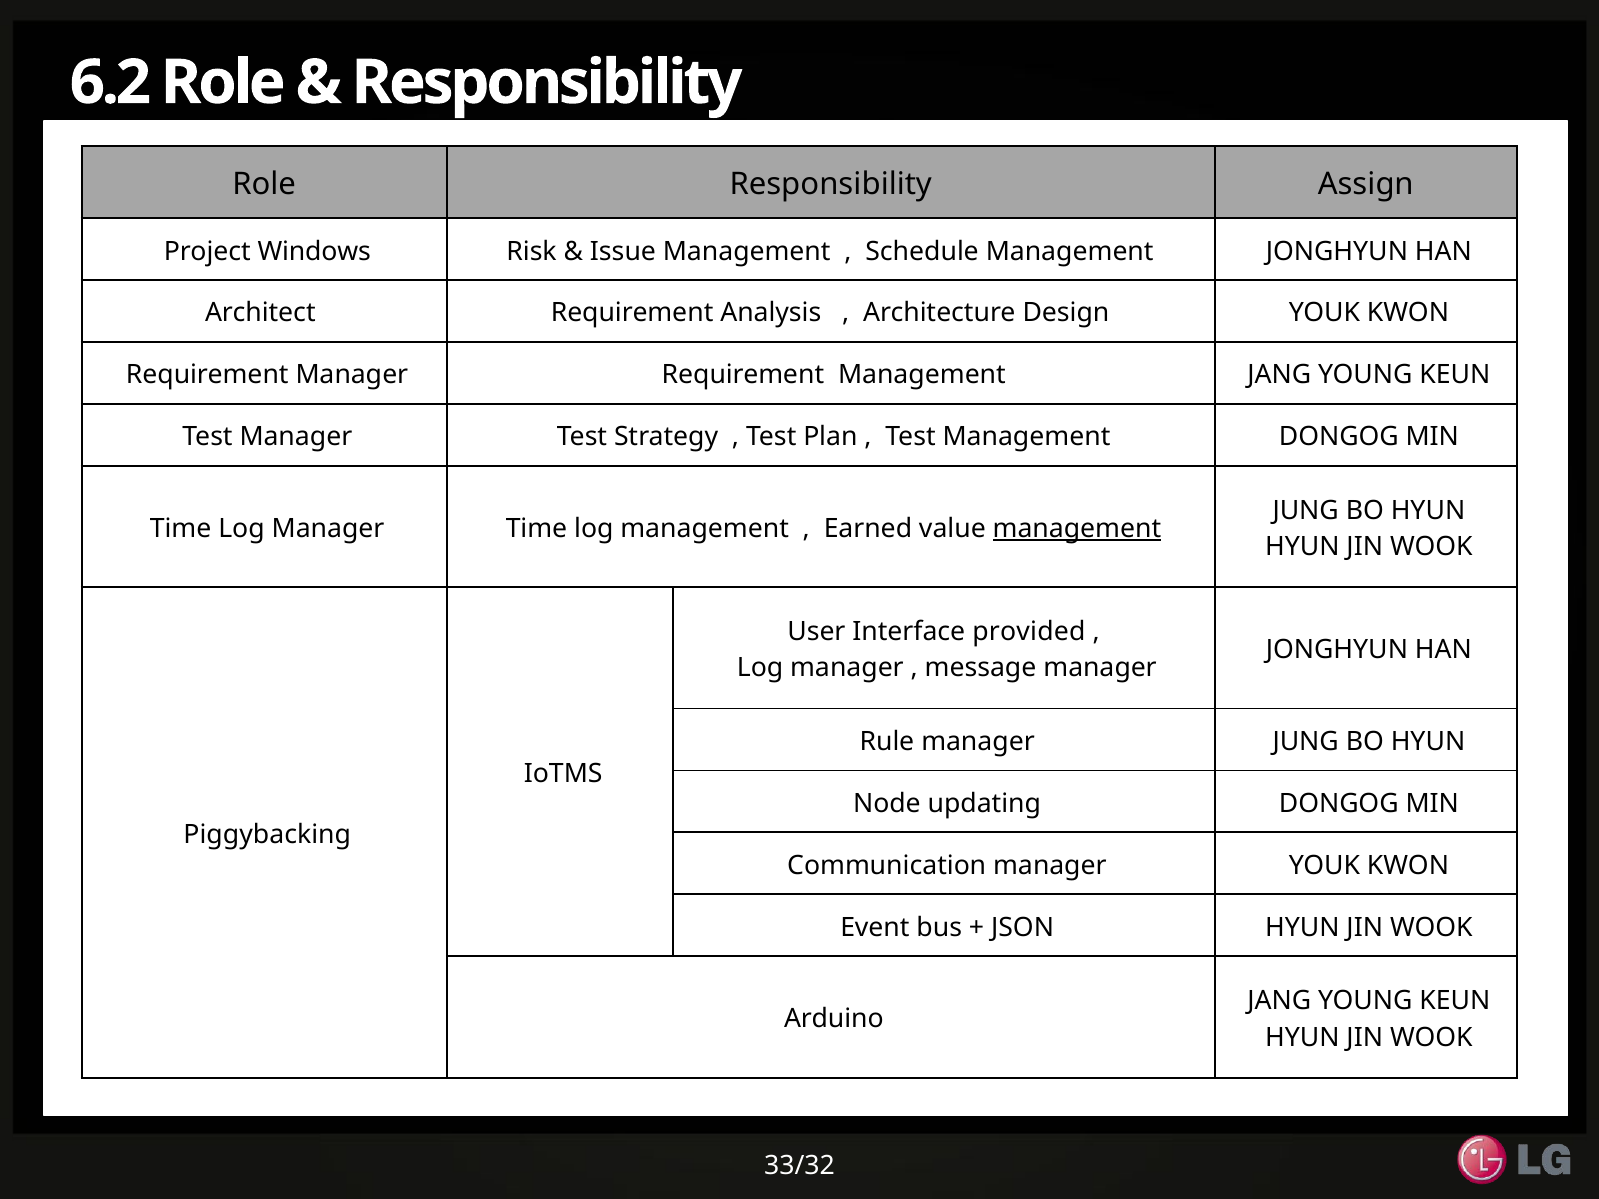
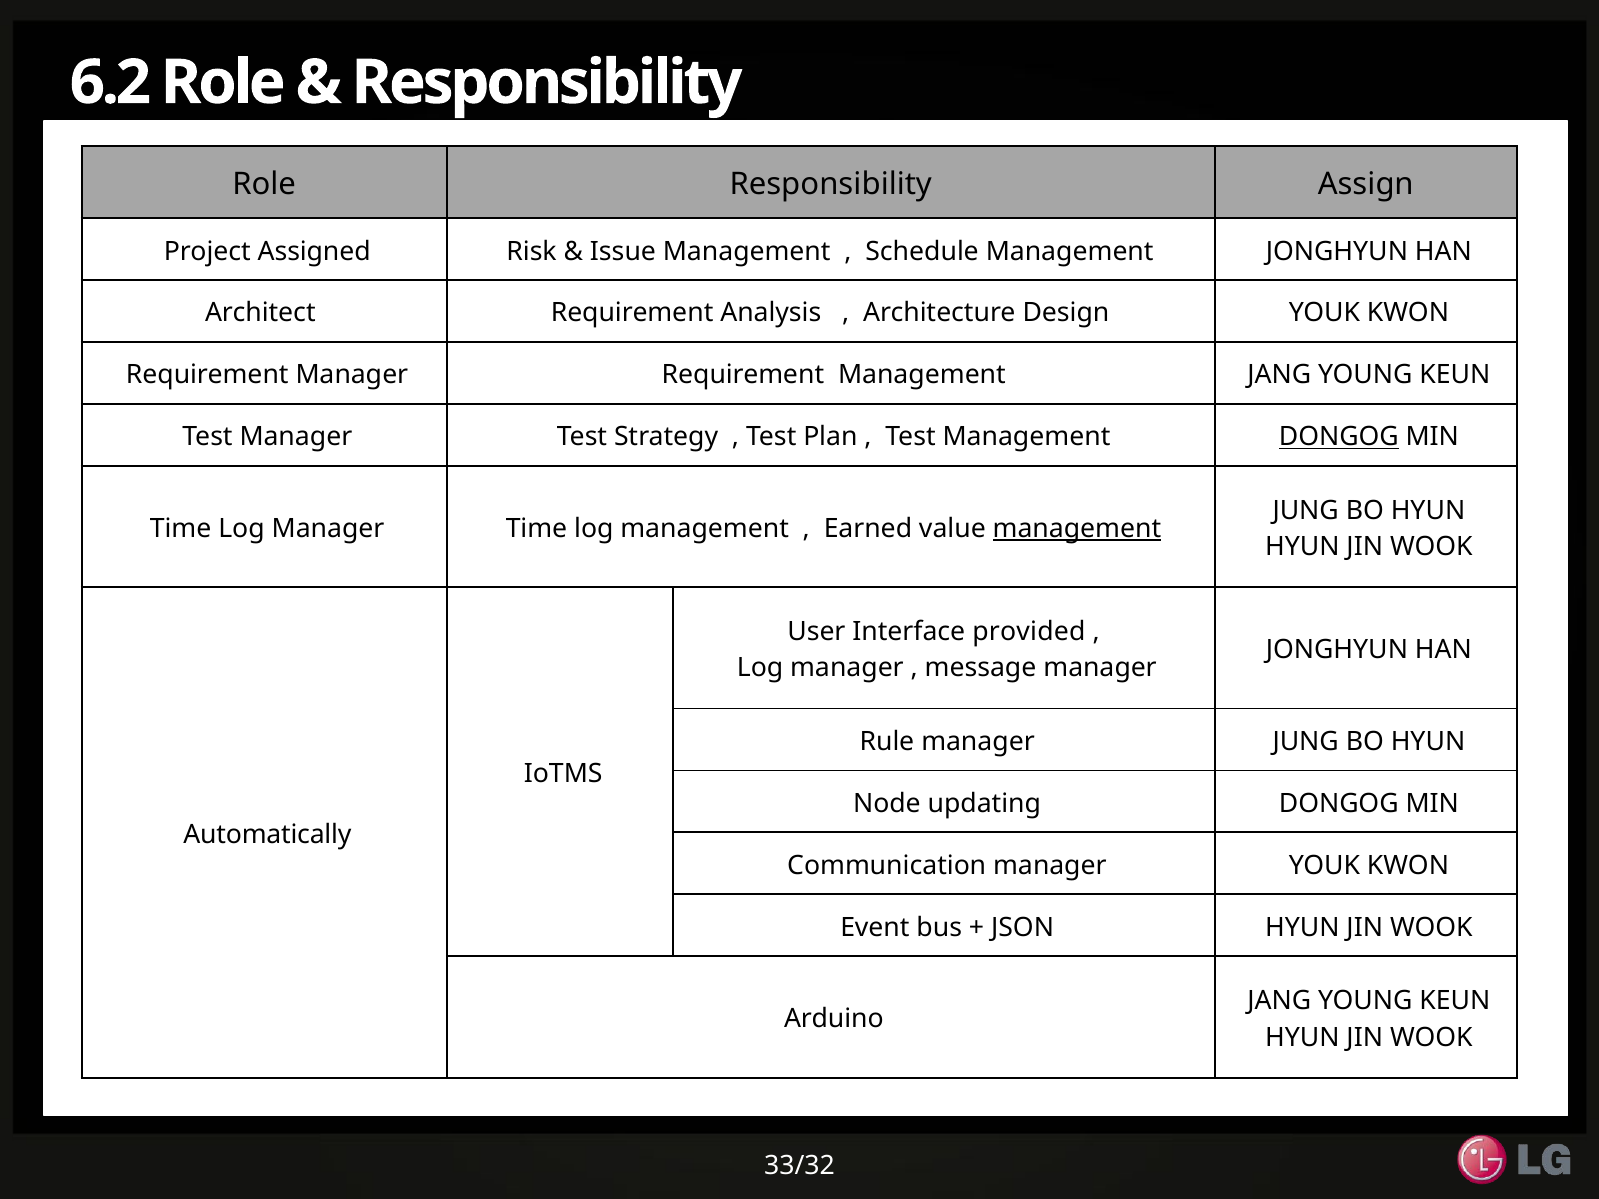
Windows: Windows -> Assigned
DONGOG at (1339, 437) underline: none -> present
Piggybacking: Piggybacking -> Automatically
